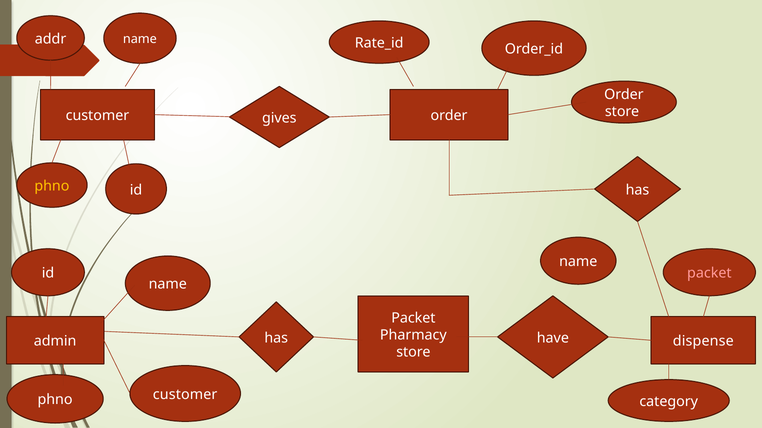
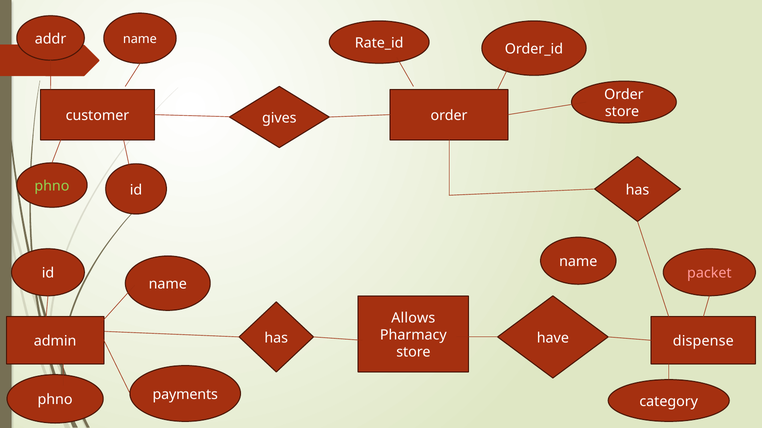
phno at (52, 186) colour: yellow -> light green
Packet at (413, 318): Packet -> Allows
phno customer: customer -> payments
